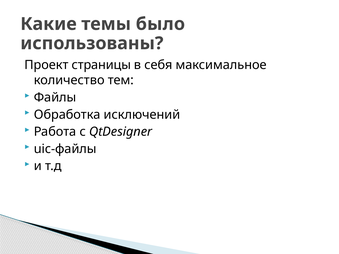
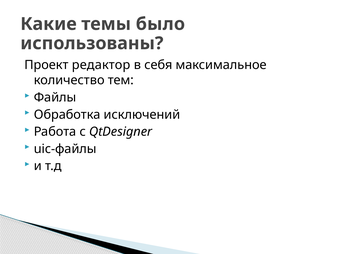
страницы: страницы -> редактор
